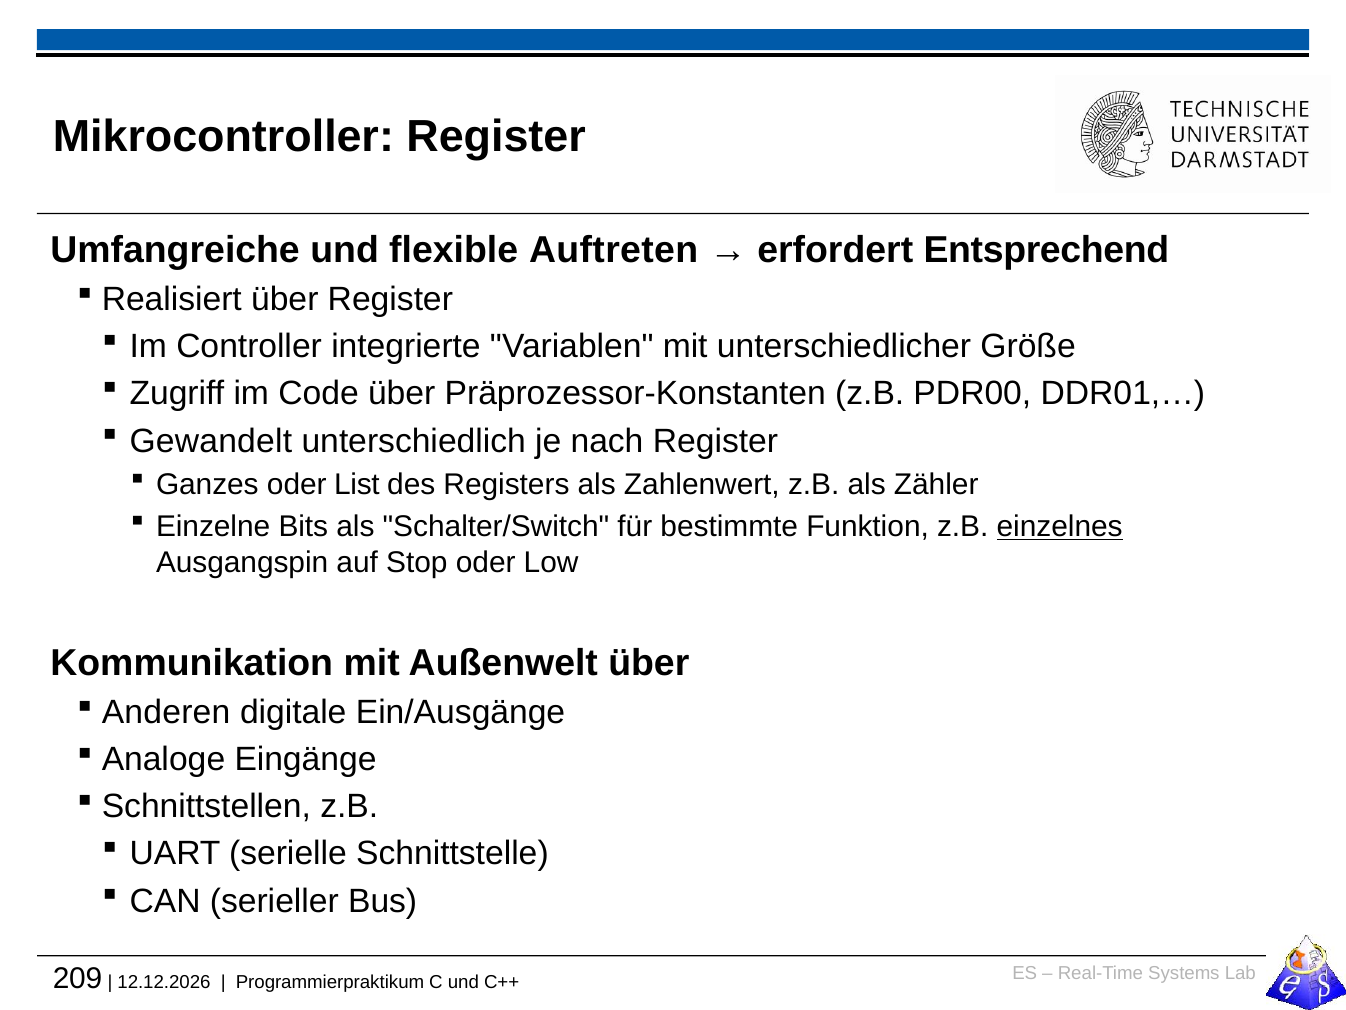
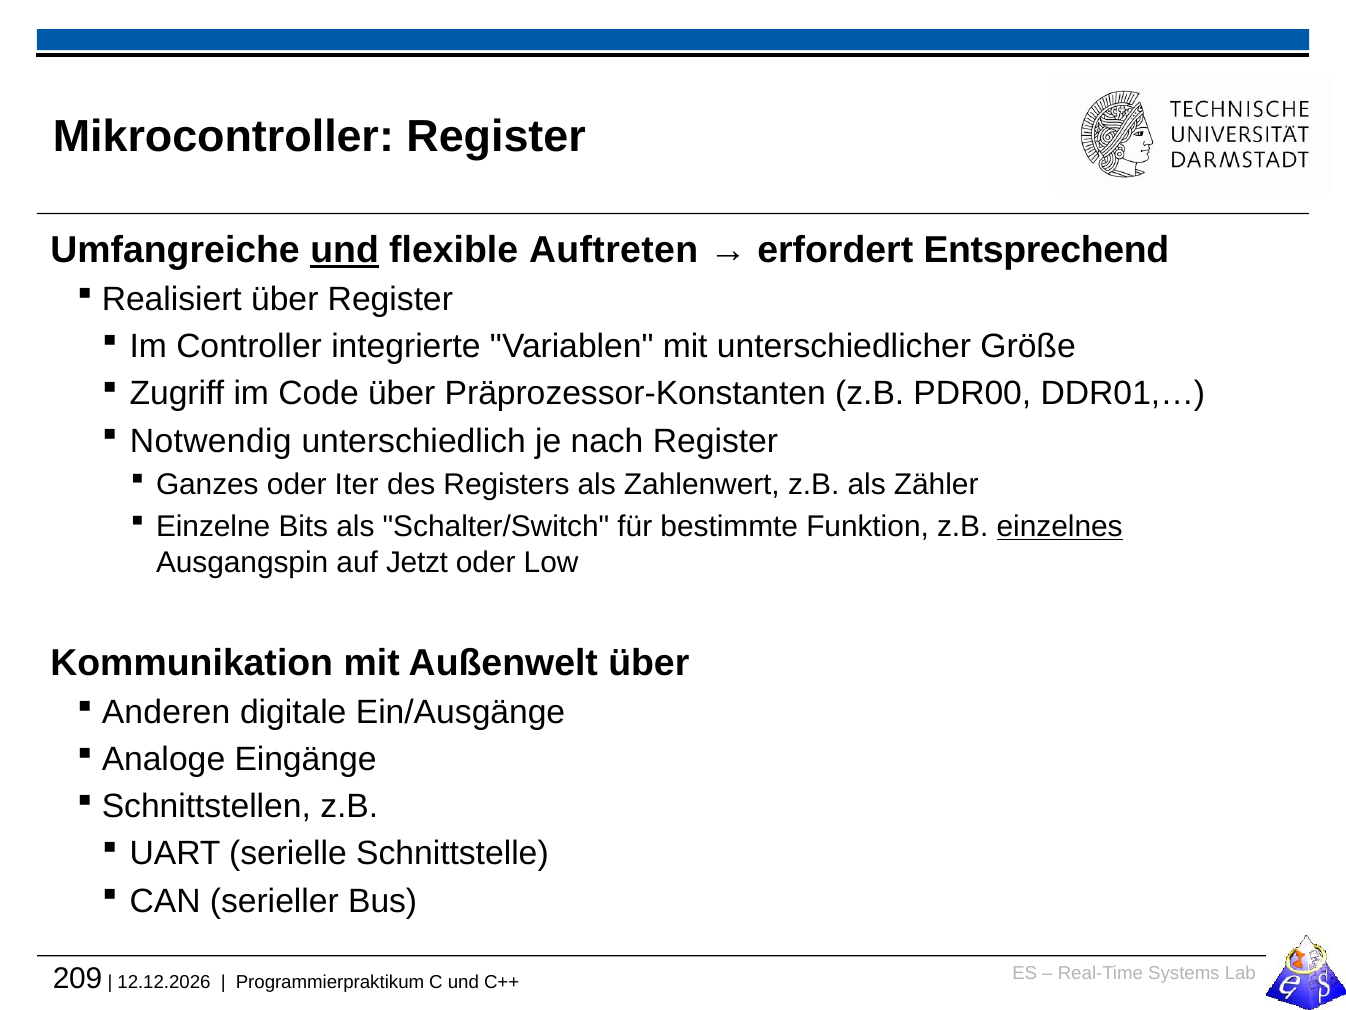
und at (345, 250) underline: none -> present
Gewandelt: Gewandelt -> Notwendig
List: List -> Iter
Stop: Stop -> Jetzt
